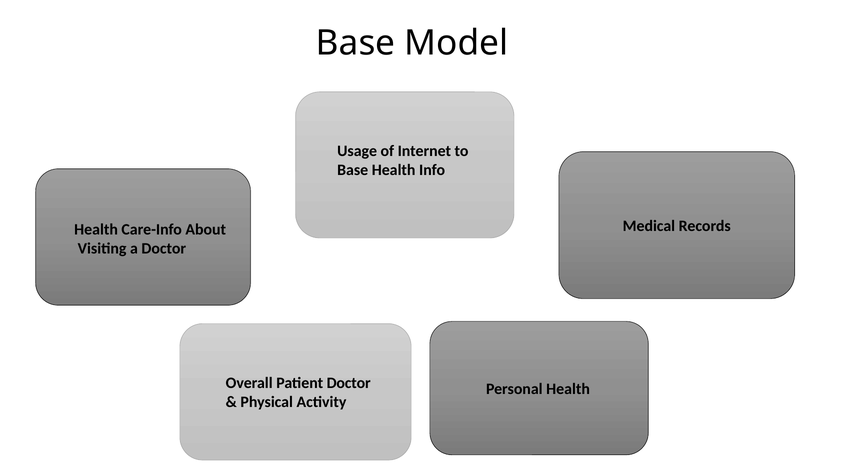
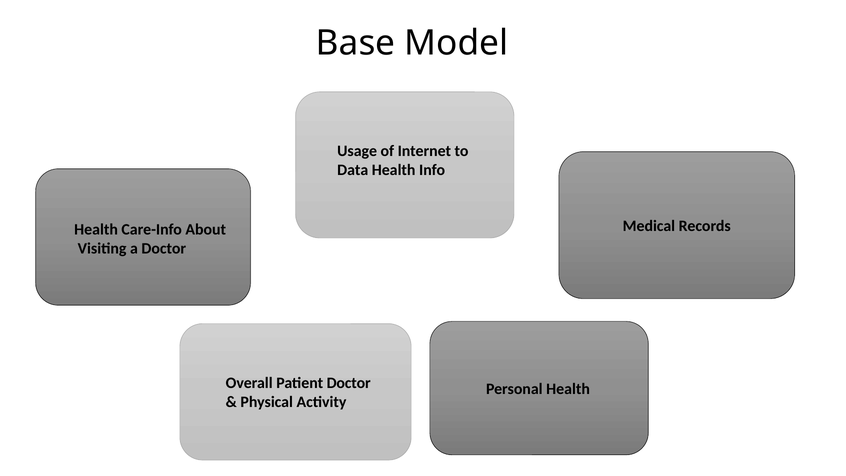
Base at (353, 170): Base -> Data
